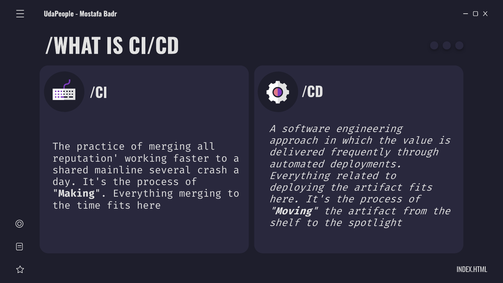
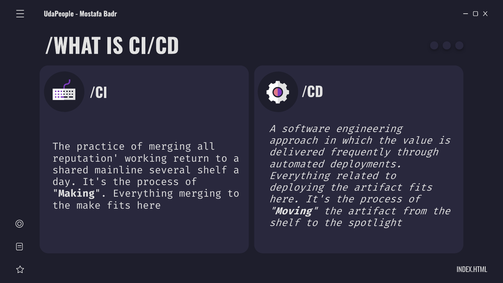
faster: faster -> return
several crash: crash -> shelf
time: time -> make
